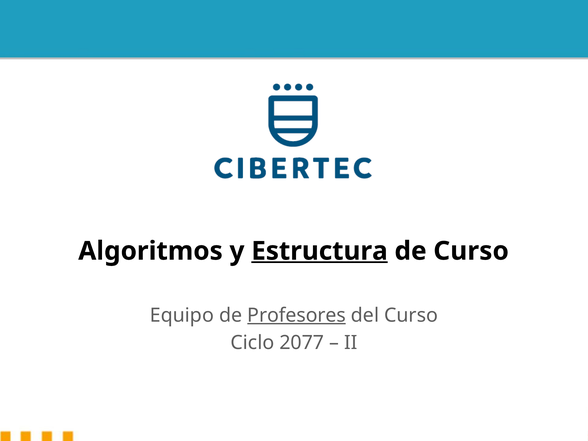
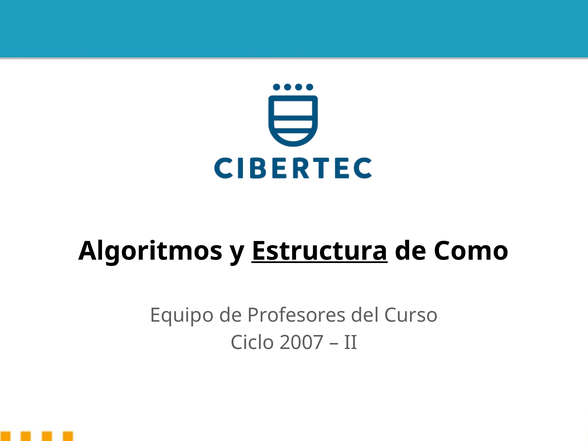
de Curso: Curso -> Como
Profesores underline: present -> none
2077: 2077 -> 2007
